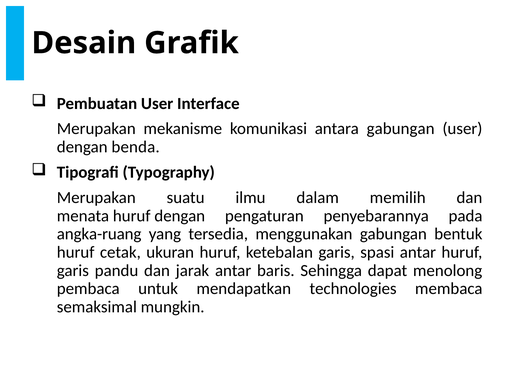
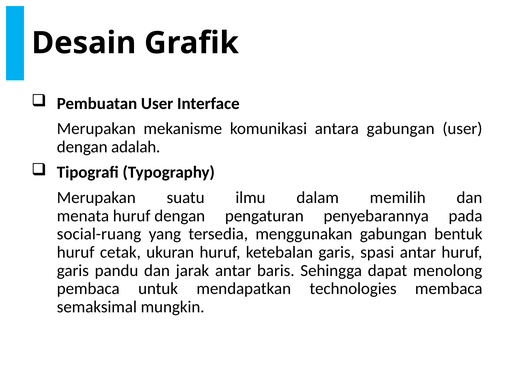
benda: benda -> adalah
angka-ruang: angka-ruang -> social-ruang
